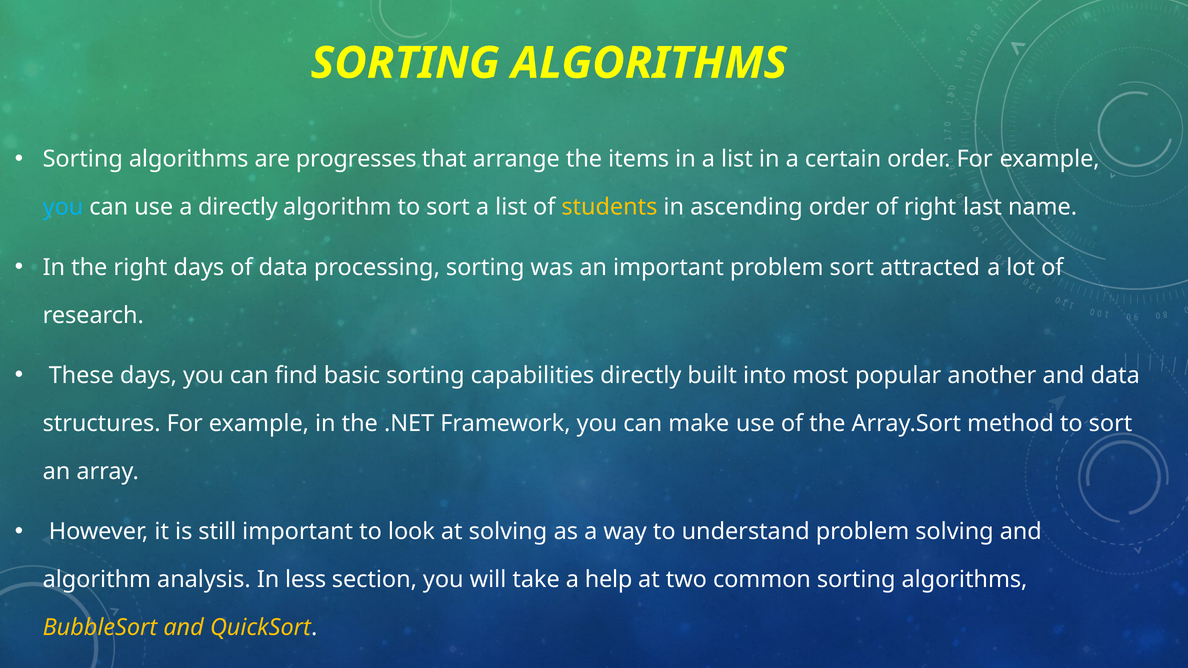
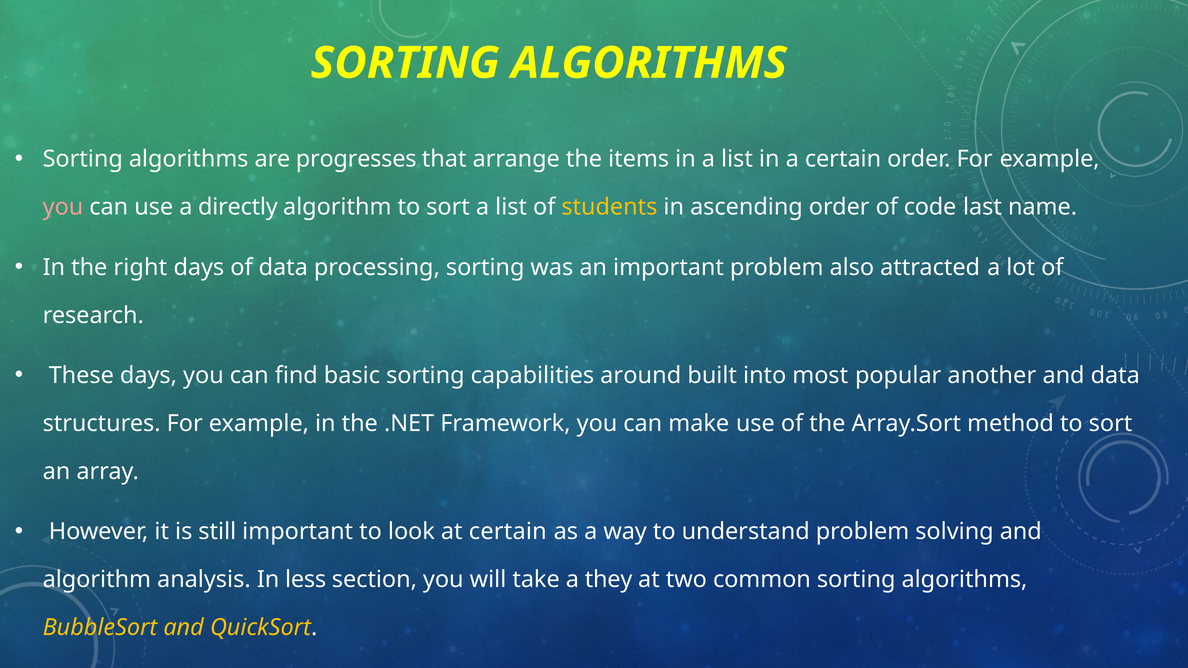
you at (63, 207) colour: light blue -> pink
of right: right -> code
problem sort: sort -> also
capabilities directly: directly -> around
at solving: solving -> certain
help: help -> they
